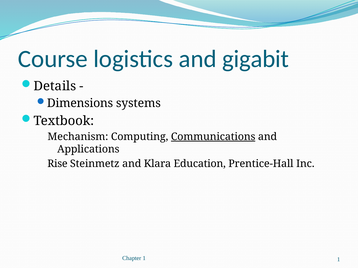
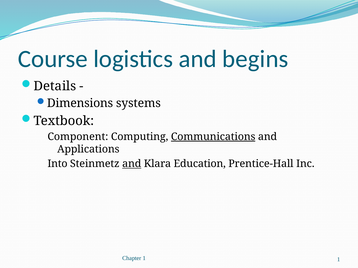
gigabit: gigabit -> begins
Mechanism: Mechanism -> Component
Rise: Rise -> Into
and at (132, 164) underline: none -> present
